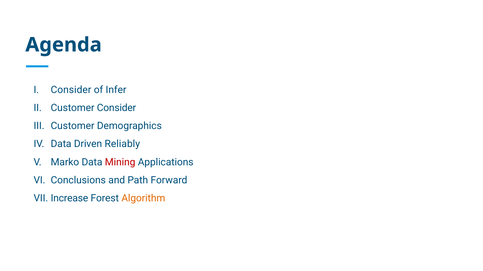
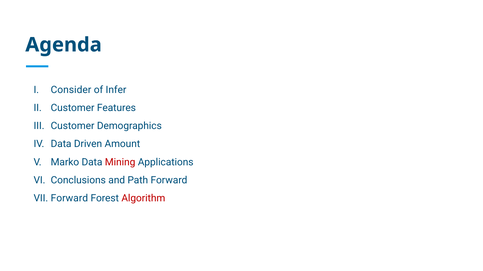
Customer Consider: Consider -> Features
Reliably: Reliably -> Amount
Increase at (69, 199): Increase -> Forward
Algorithm colour: orange -> red
